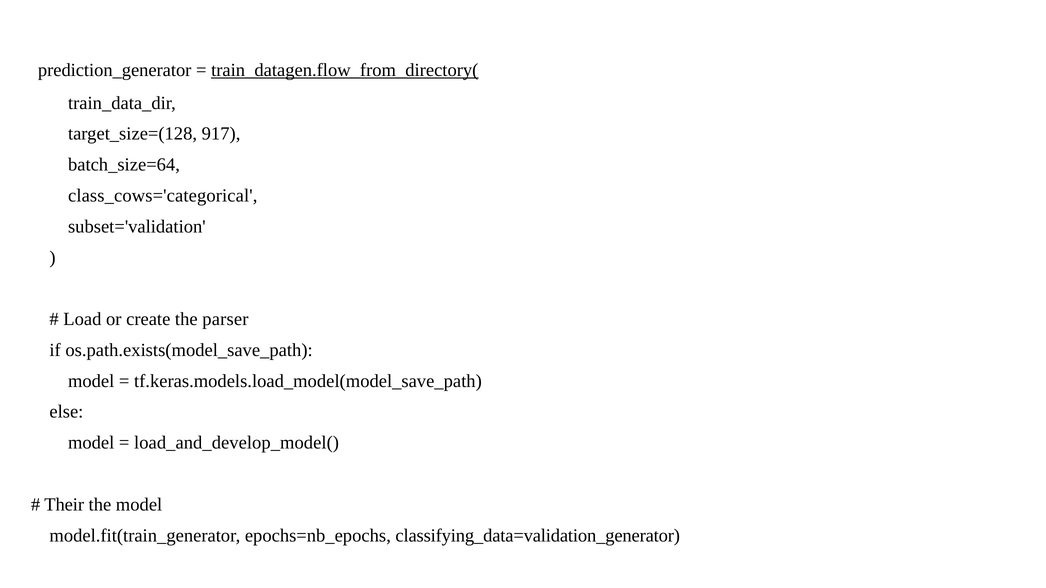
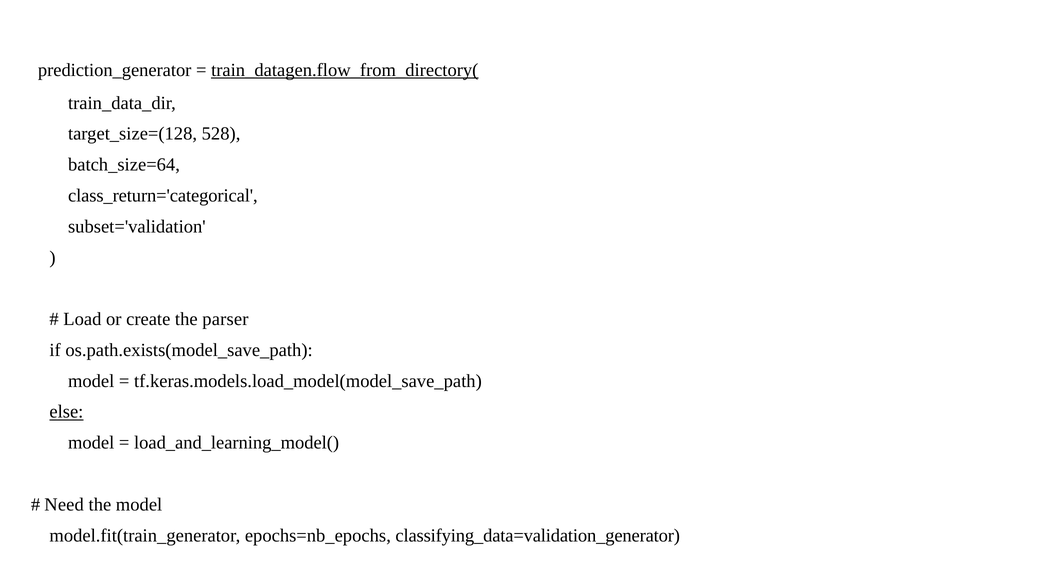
917: 917 -> 528
class_cows='categorical: class_cows='categorical -> class_return='categorical
else underline: none -> present
load_and_develop_model(: load_and_develop_model( -> load_and_learning_model(
Their: Their -> Need
